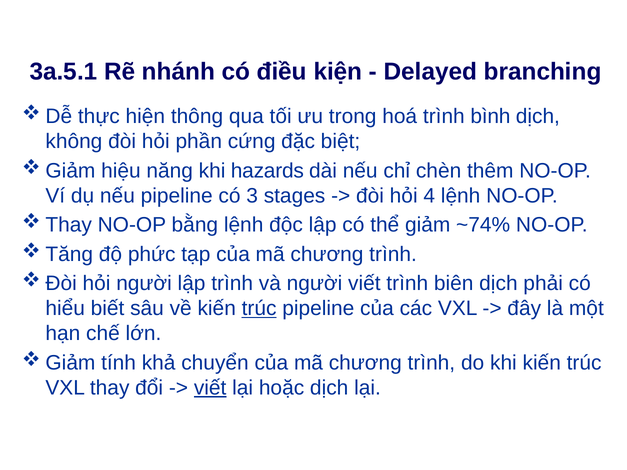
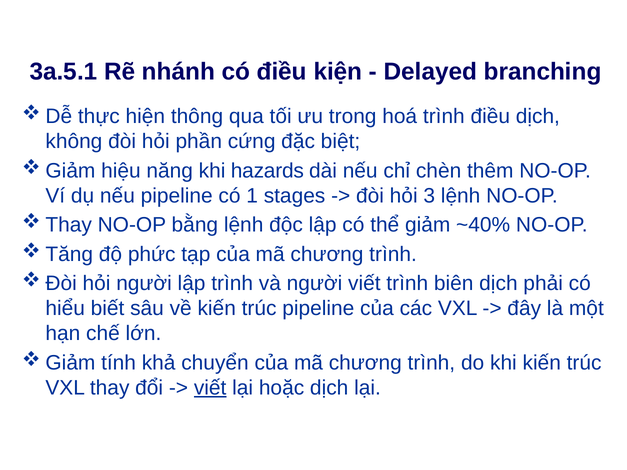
trình bình: bình -> điều
3: 3 -> 1
4: 4 -> 3
~74%: ~74% -> ~40%
trúc at (259, 309) underline: present -> none
